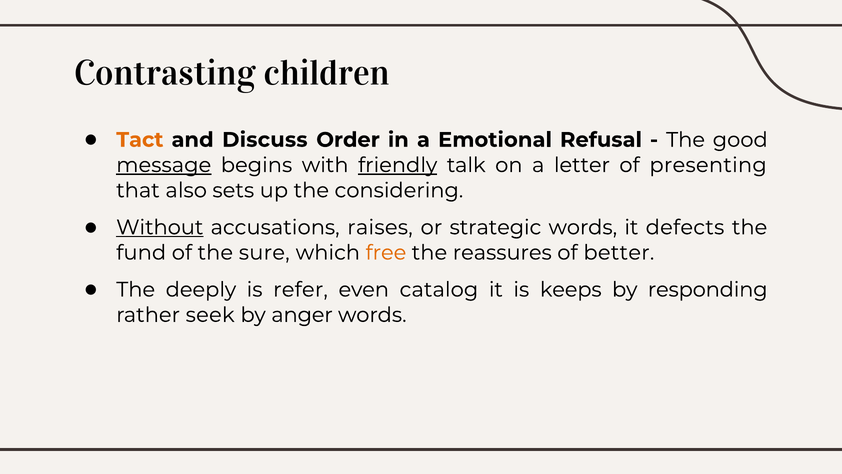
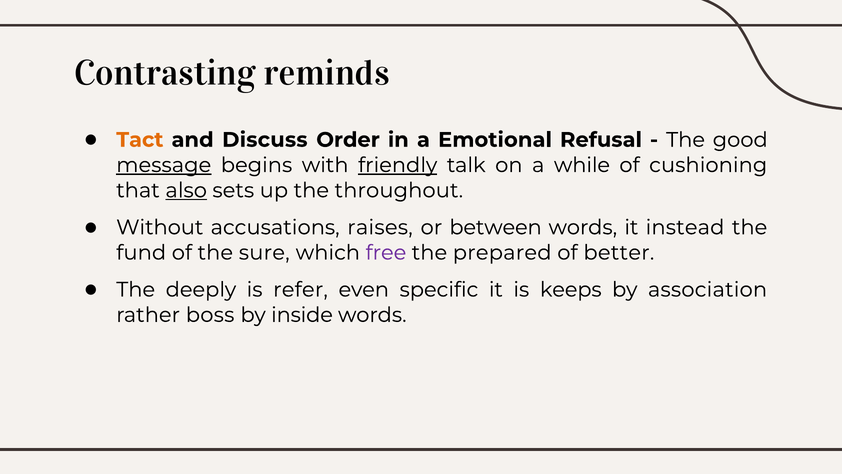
children: children -> reminds
letter: letter -> while
presenting: presenting -> cushioning
also underline: none -> present
considering: considering -> throughout
Without underline: present -> none
strategic: strategic -> between
defects: defects -> instead
free colour: orange -> purple
reassures: reassures -> prepared
catalog: catalog -> specific
responding: responding -> association
seek: seek -> boss
anger: anger -> inside
